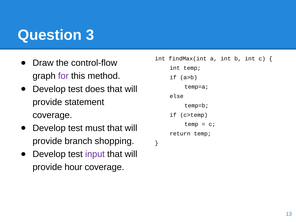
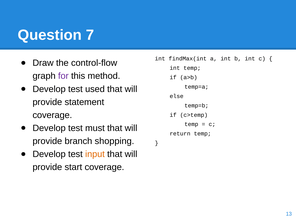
3: 3 -> 7
does: does -> used
input colour: purple -> orange
hour: hour -> start
